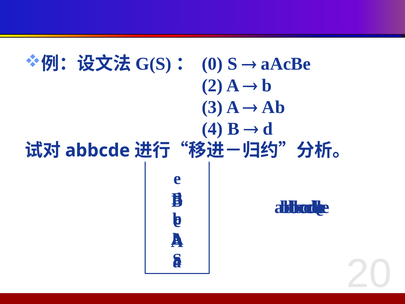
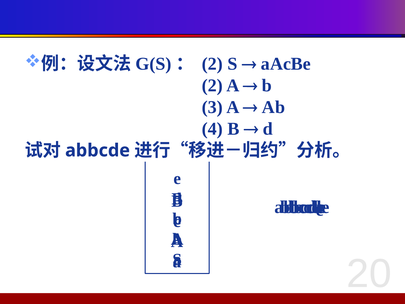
0 at (212, 64): 0 -> 2
